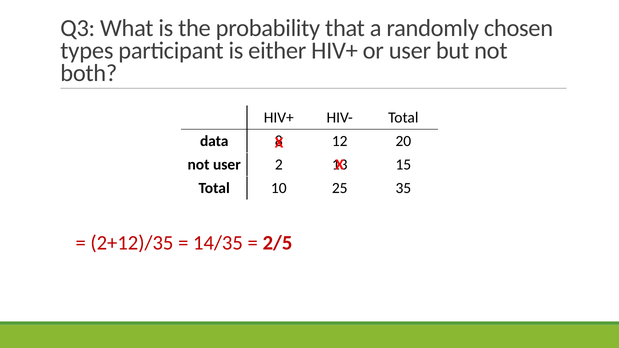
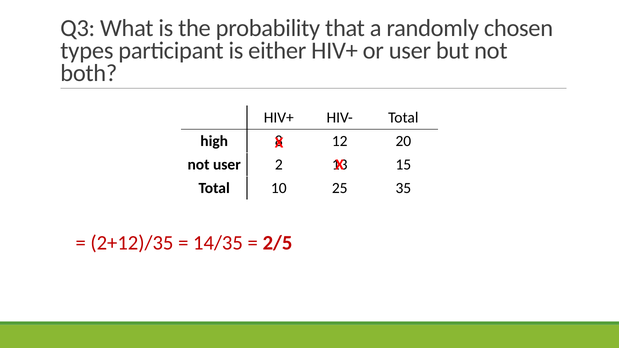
data: data -> high
